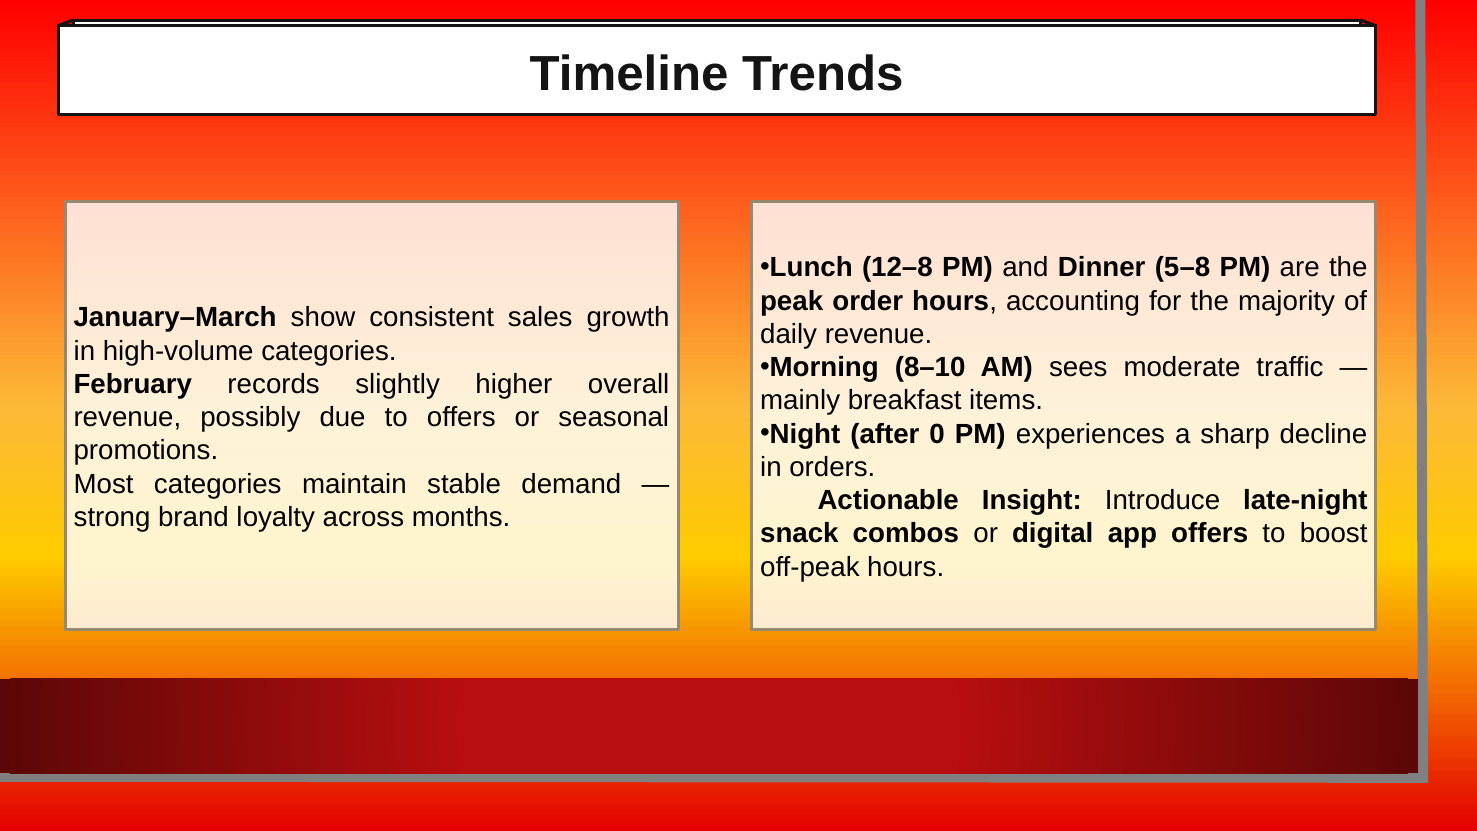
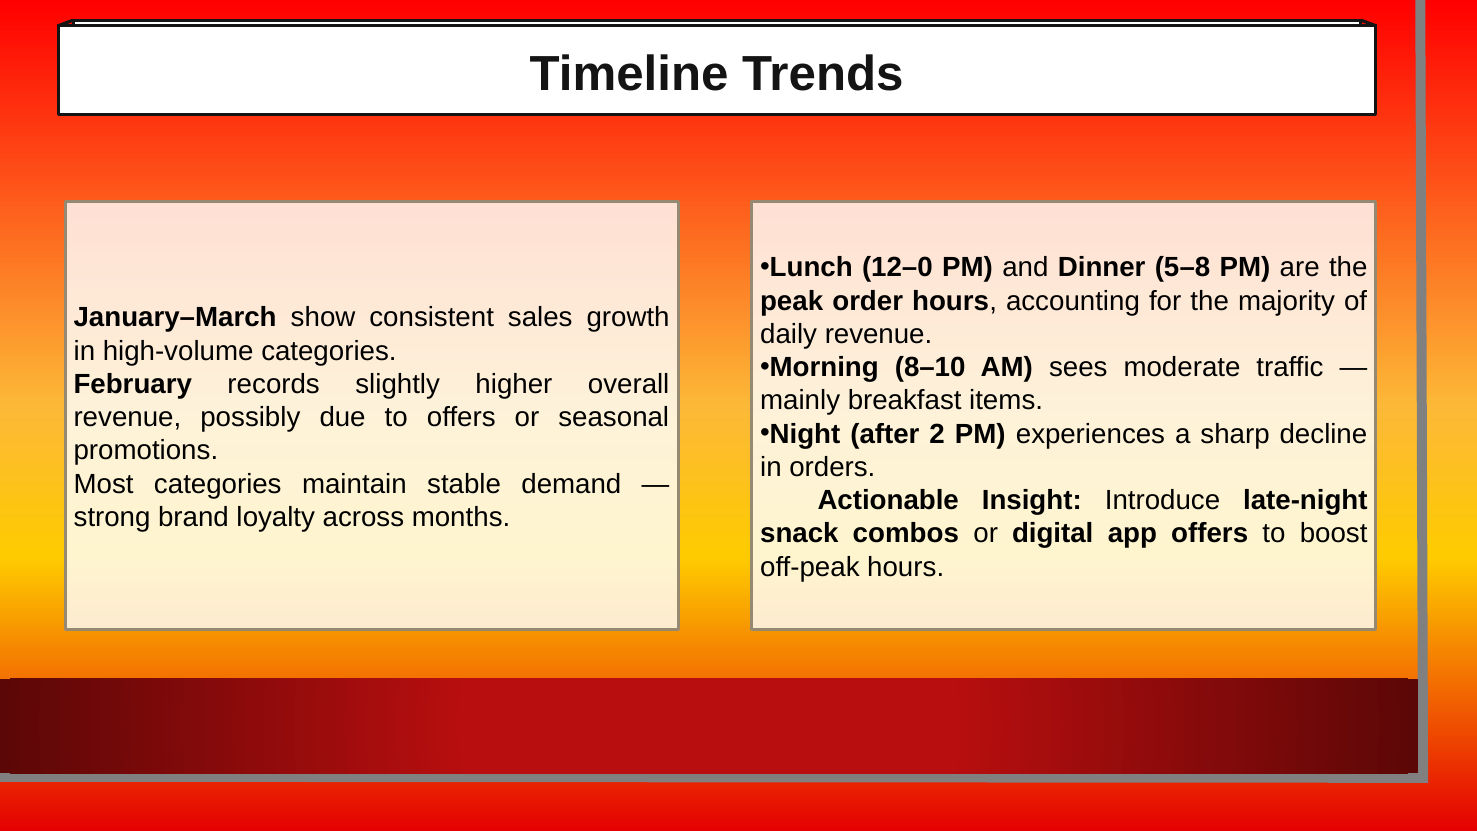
12–8: 12–8 -> 12–0
0: 0 -> 2
